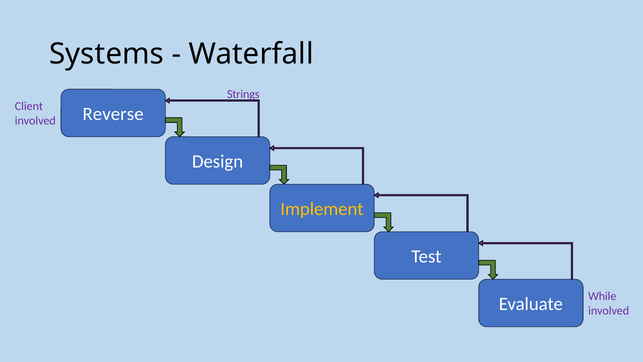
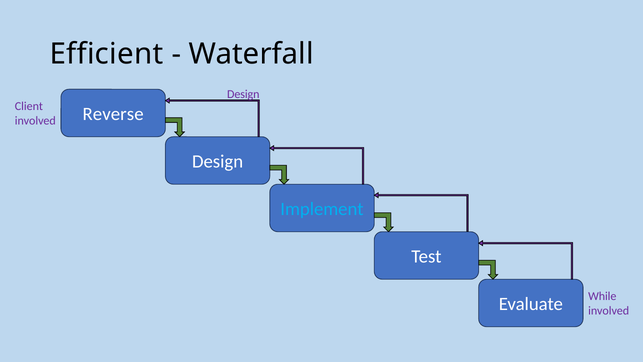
Systems: Systems -> Efficient
Strings at (243, 94): Strings -> Design
Implement colour: yellow -> light blue
